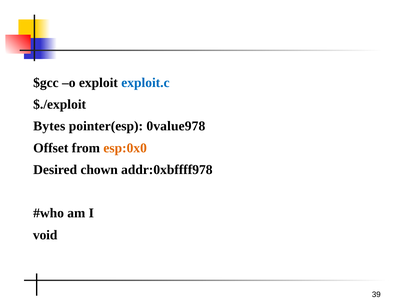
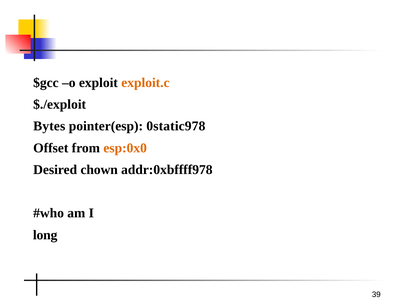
exploit.c colour: blue -> orange
0value978: 0value978 -> 0static978
void: void -> long
